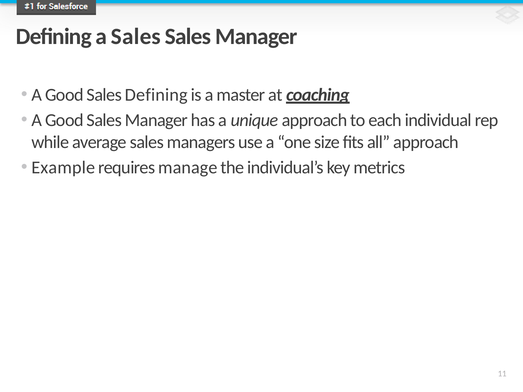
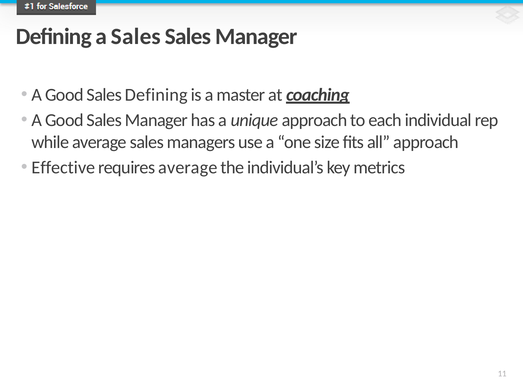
Example: Example -> Effective
requires manage: manage -> average
